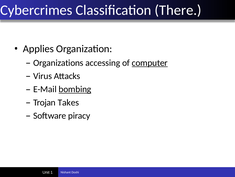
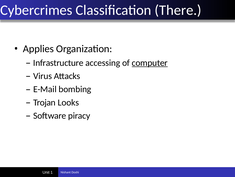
Organizations: Organizations -> Infrastructure
bombing underline: present -> none
Takes: Takes -> Looks
